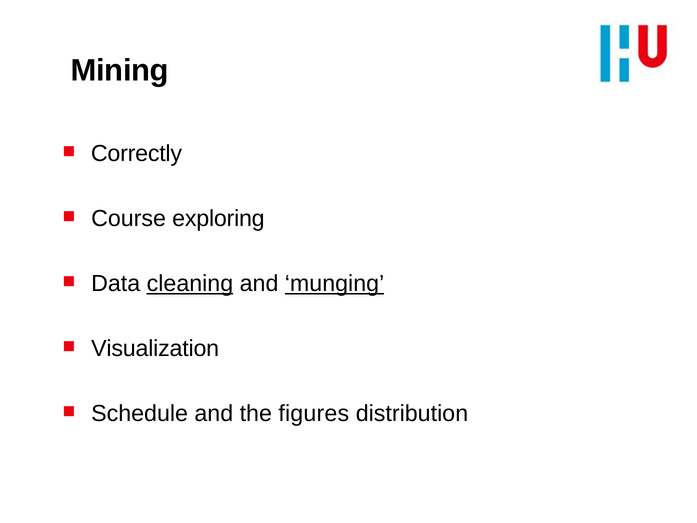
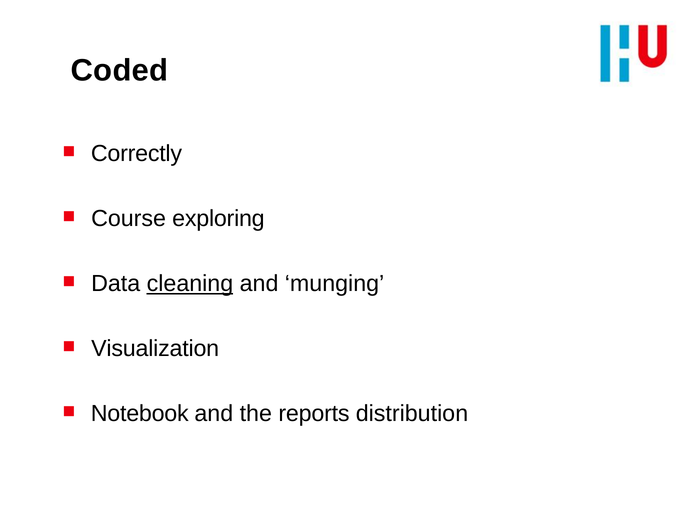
Mining: Mining -> Coded
munging underline: present -> none
Schedule: Schedule -> Notebook
figures: figures -> reports
